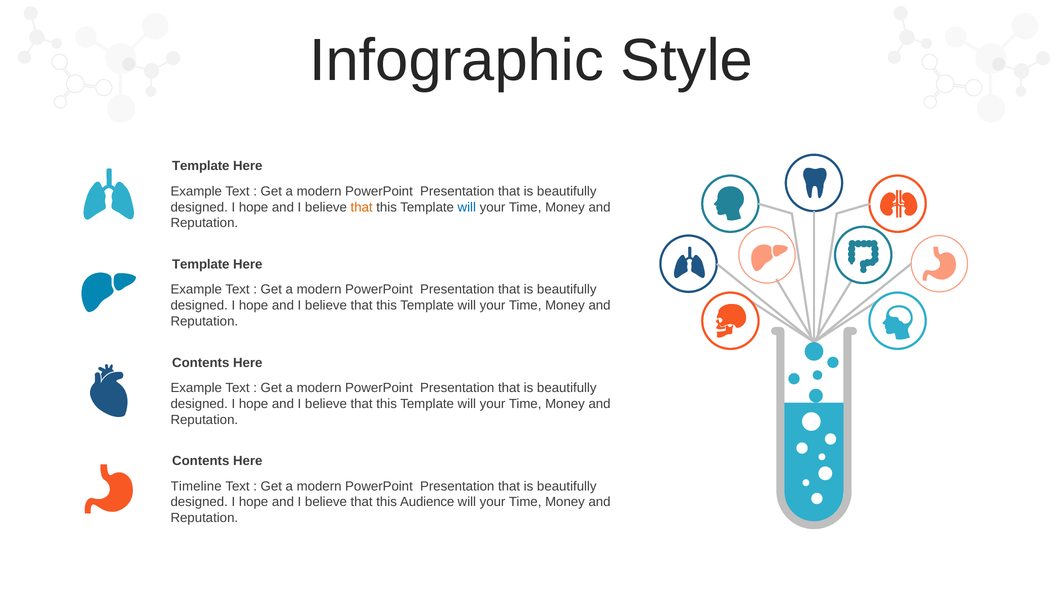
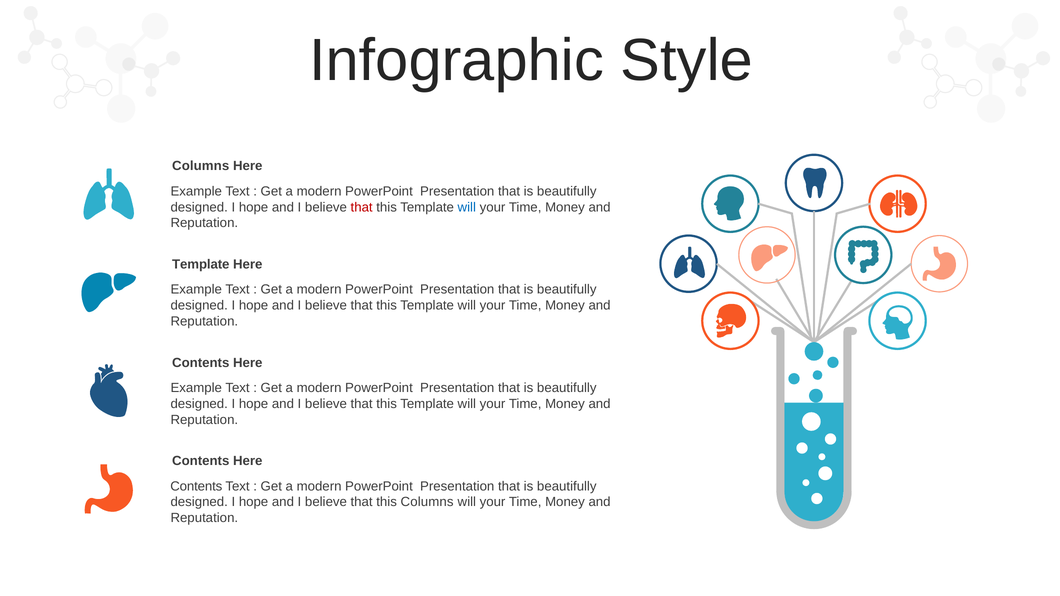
Template at (201, 166): Template -> Columns
that at (362, 207) colour: orange -> red
Timeline at (196, 486): Timeline -> Contents
this Audience: Audience -> Columns
